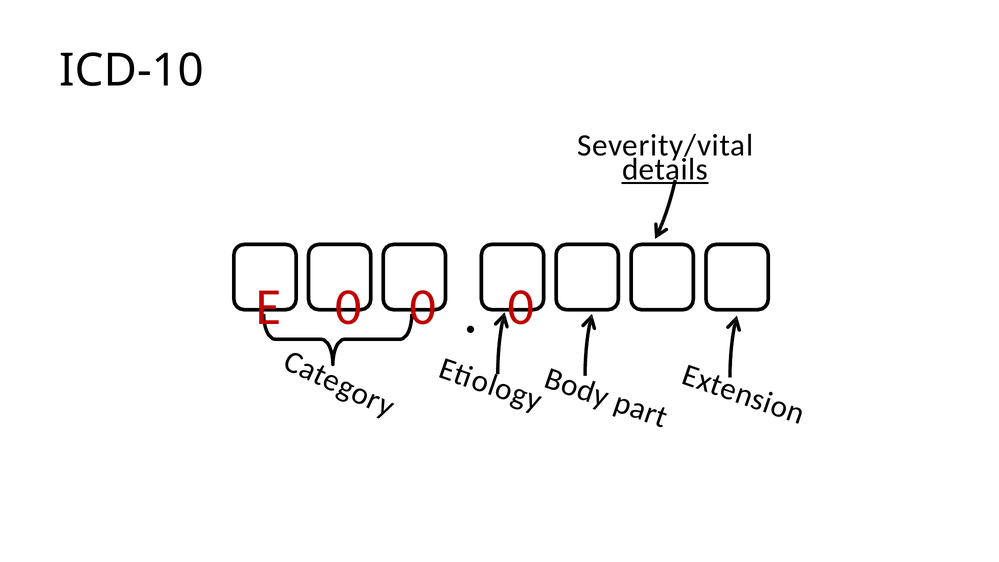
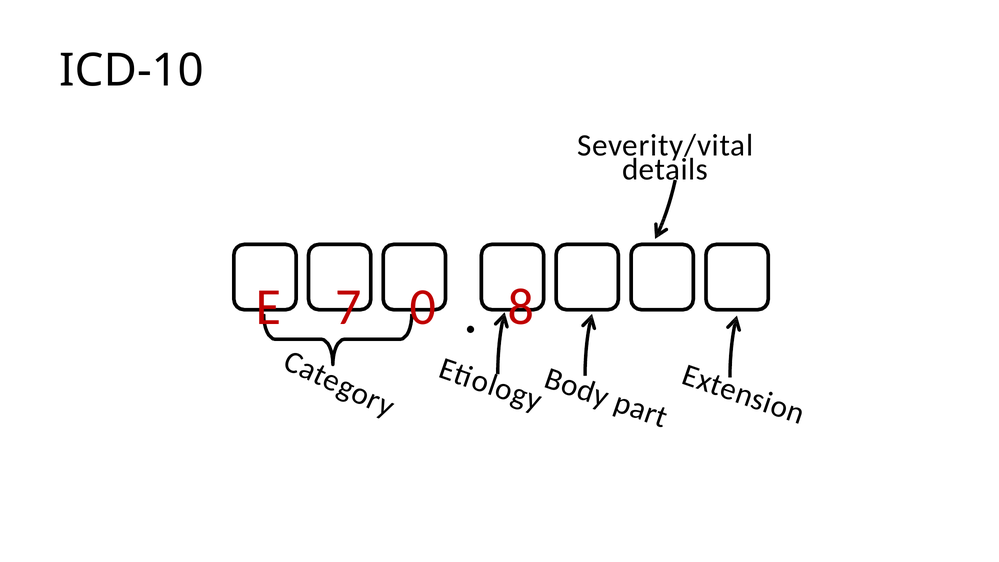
details underline: present -> none
E 0: 0 -> 7
0 at (521, 307): 0 -> 8
